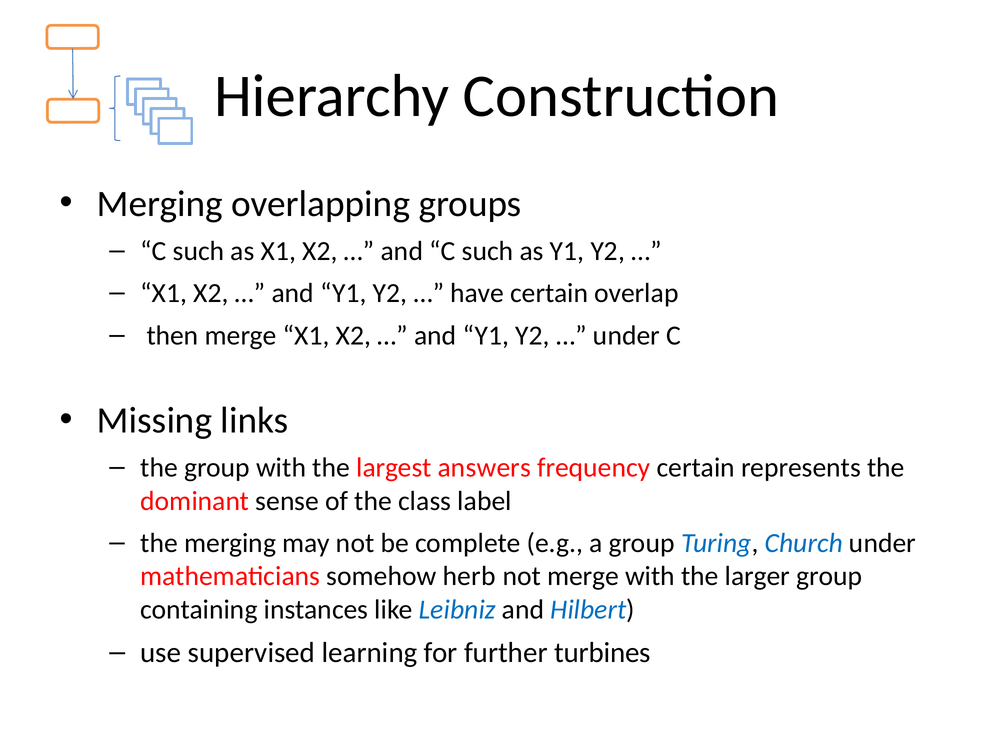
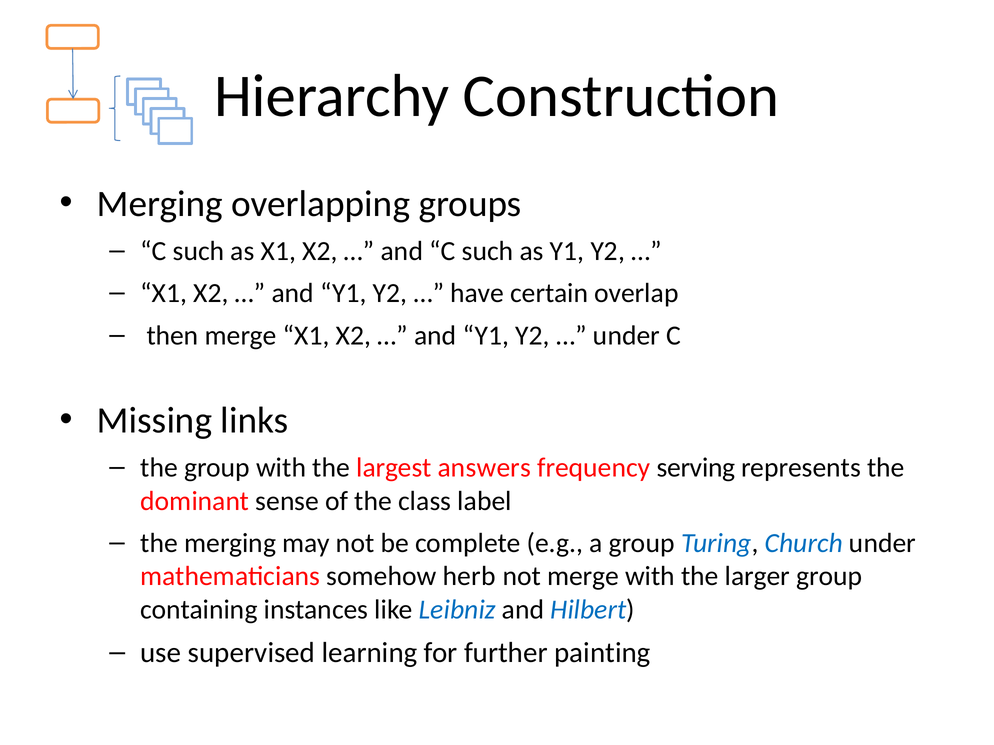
frequency certain: certain -> serving
turbines: turbines -> painting
